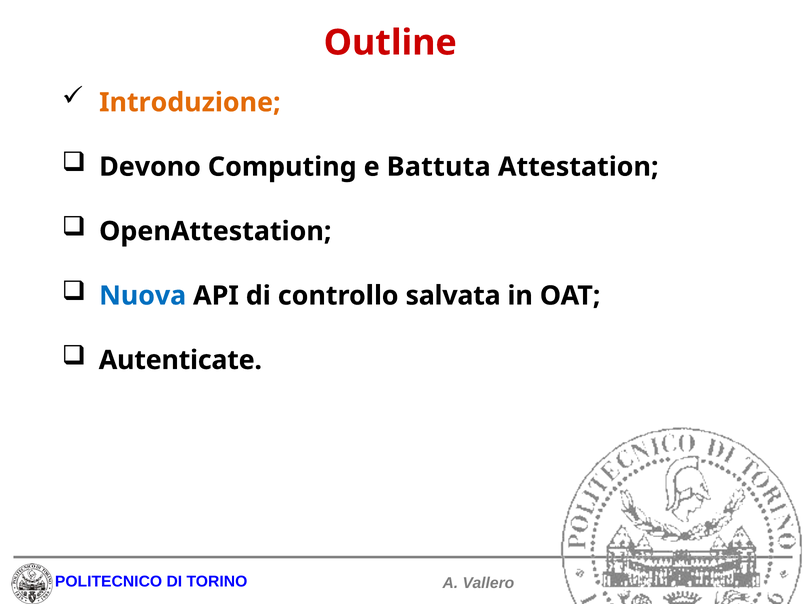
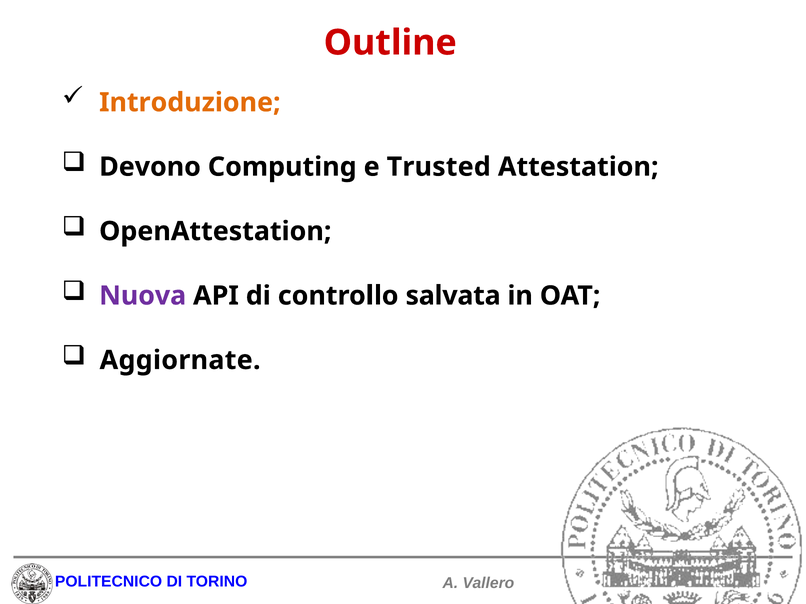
Battuta: Battuta -> Trusted
Nuova colour: blue -> purple
Autenticate: Autenticate -> Aggiornate
